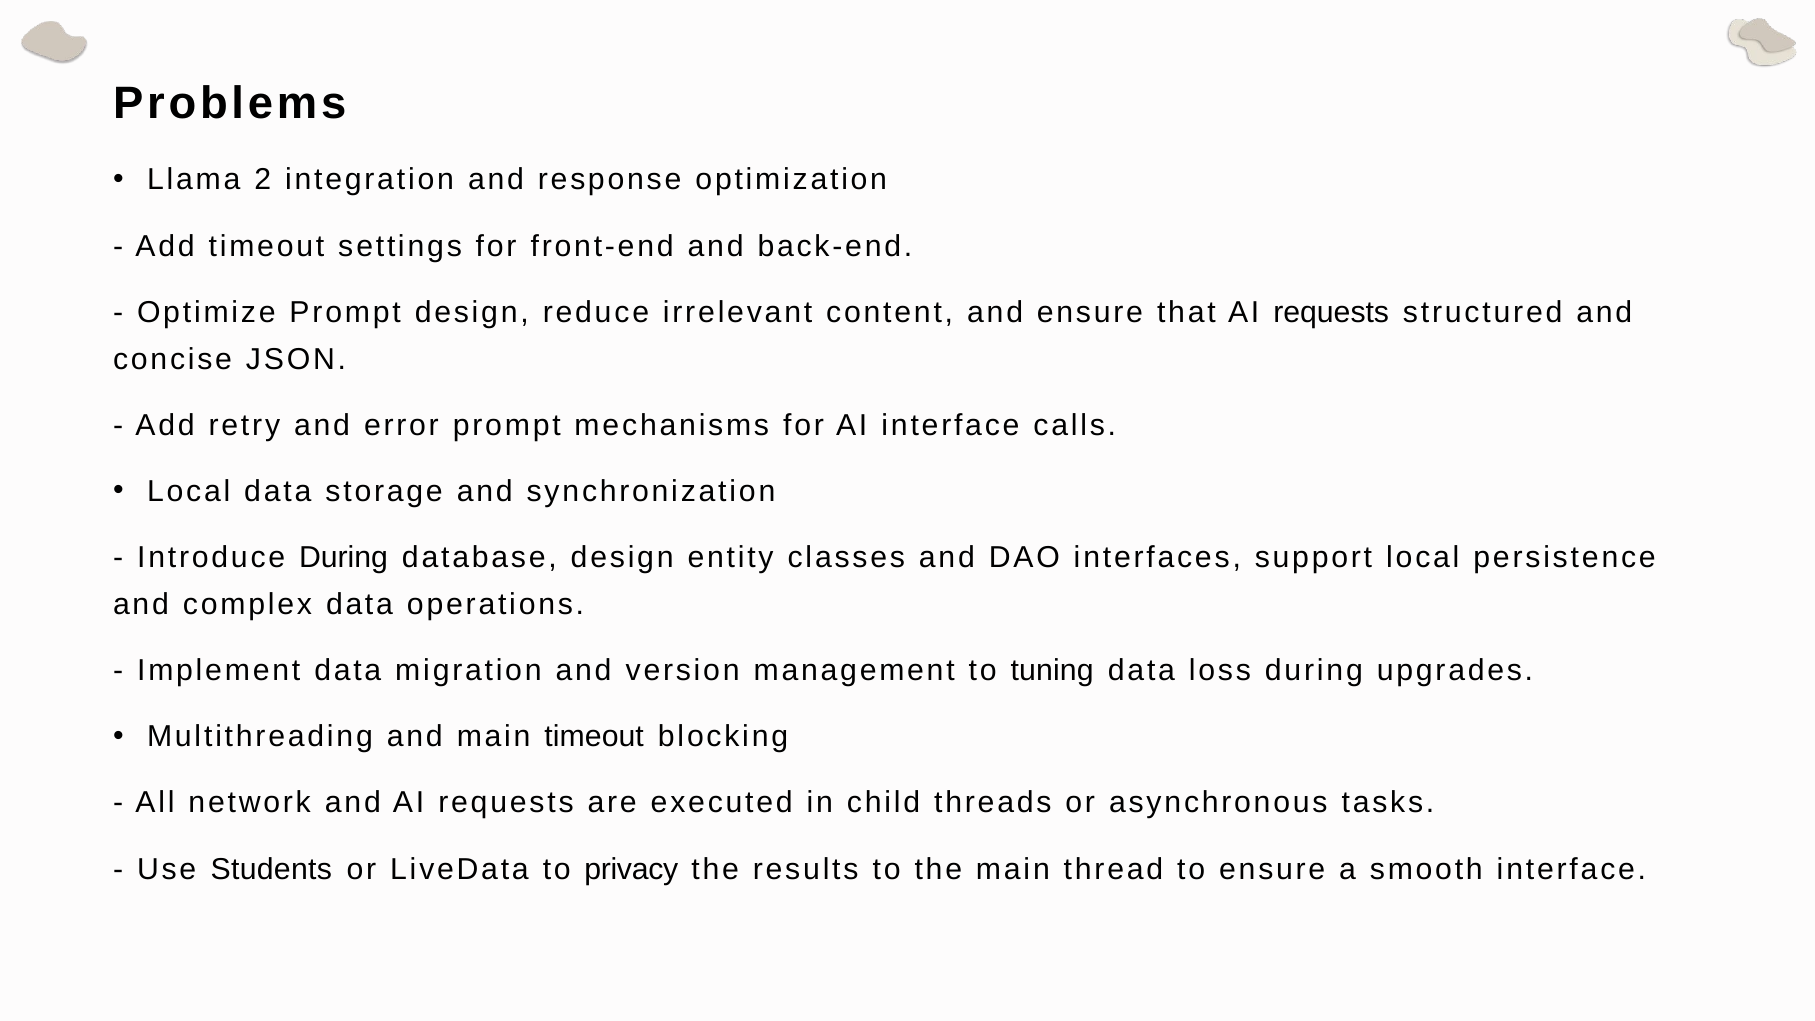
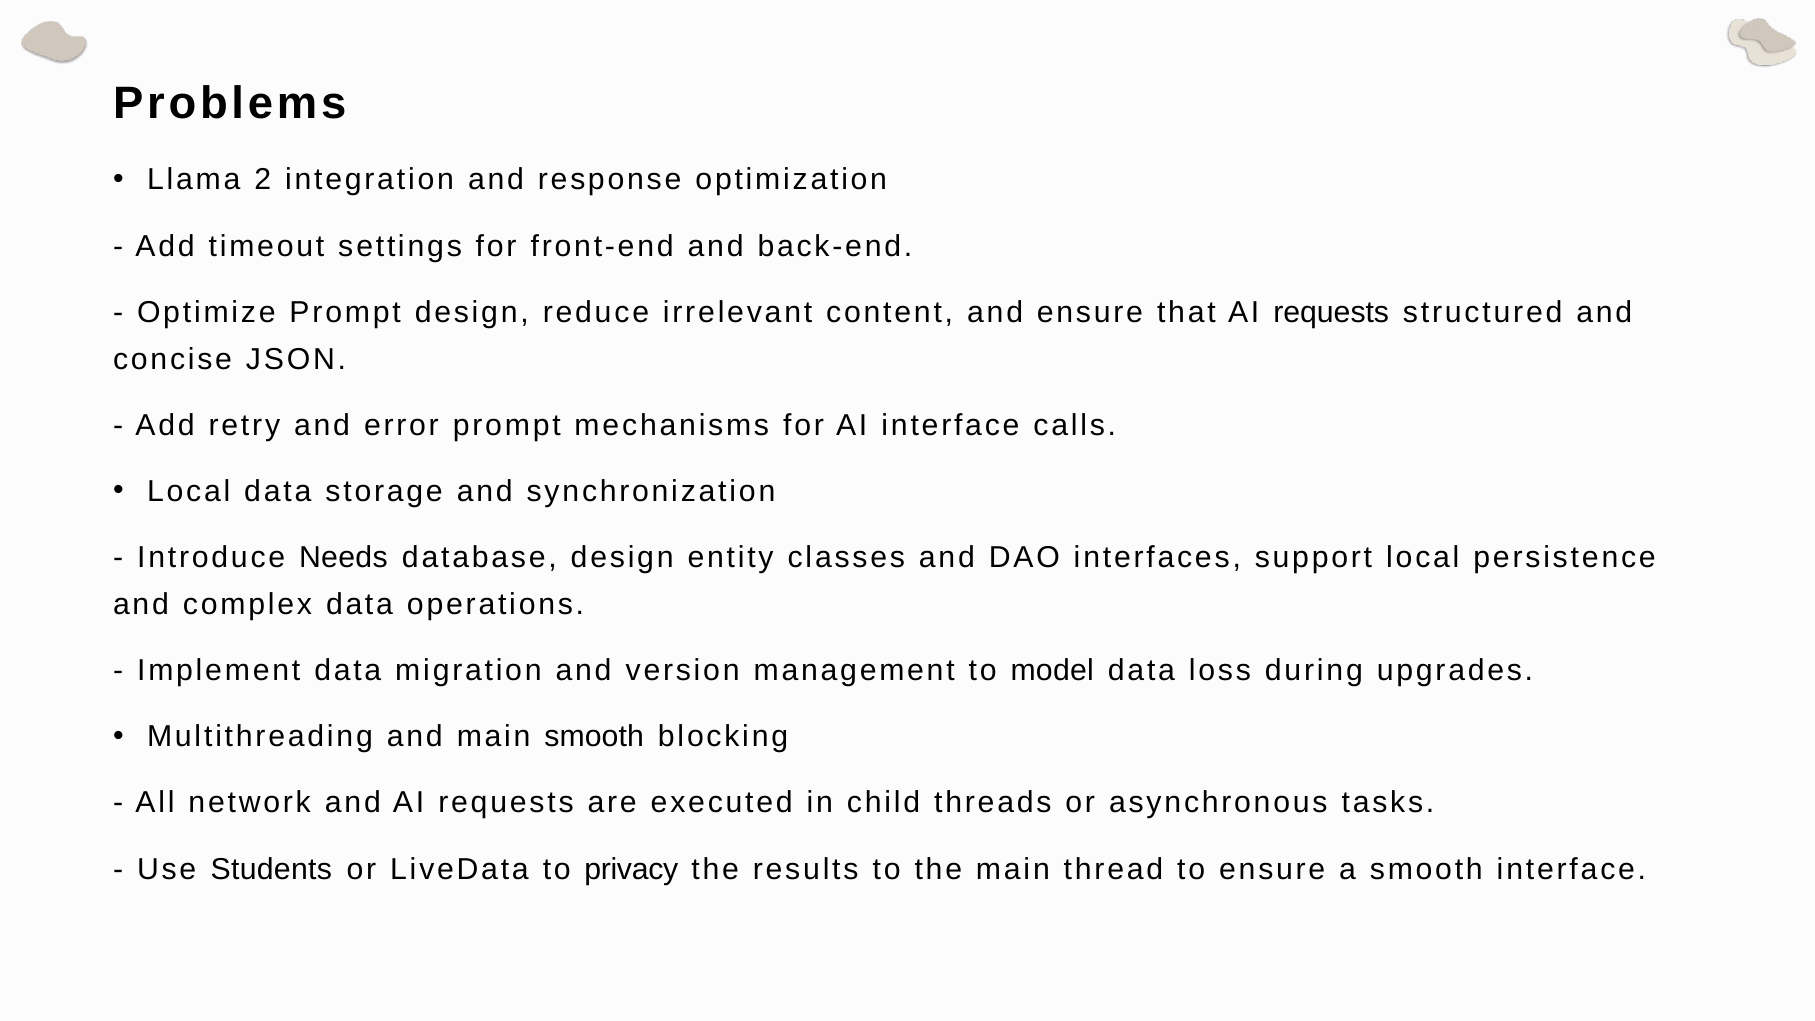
Introduce During: During -> Needs
tuning: tuning -> model
main timeout: timeout -> smooth
